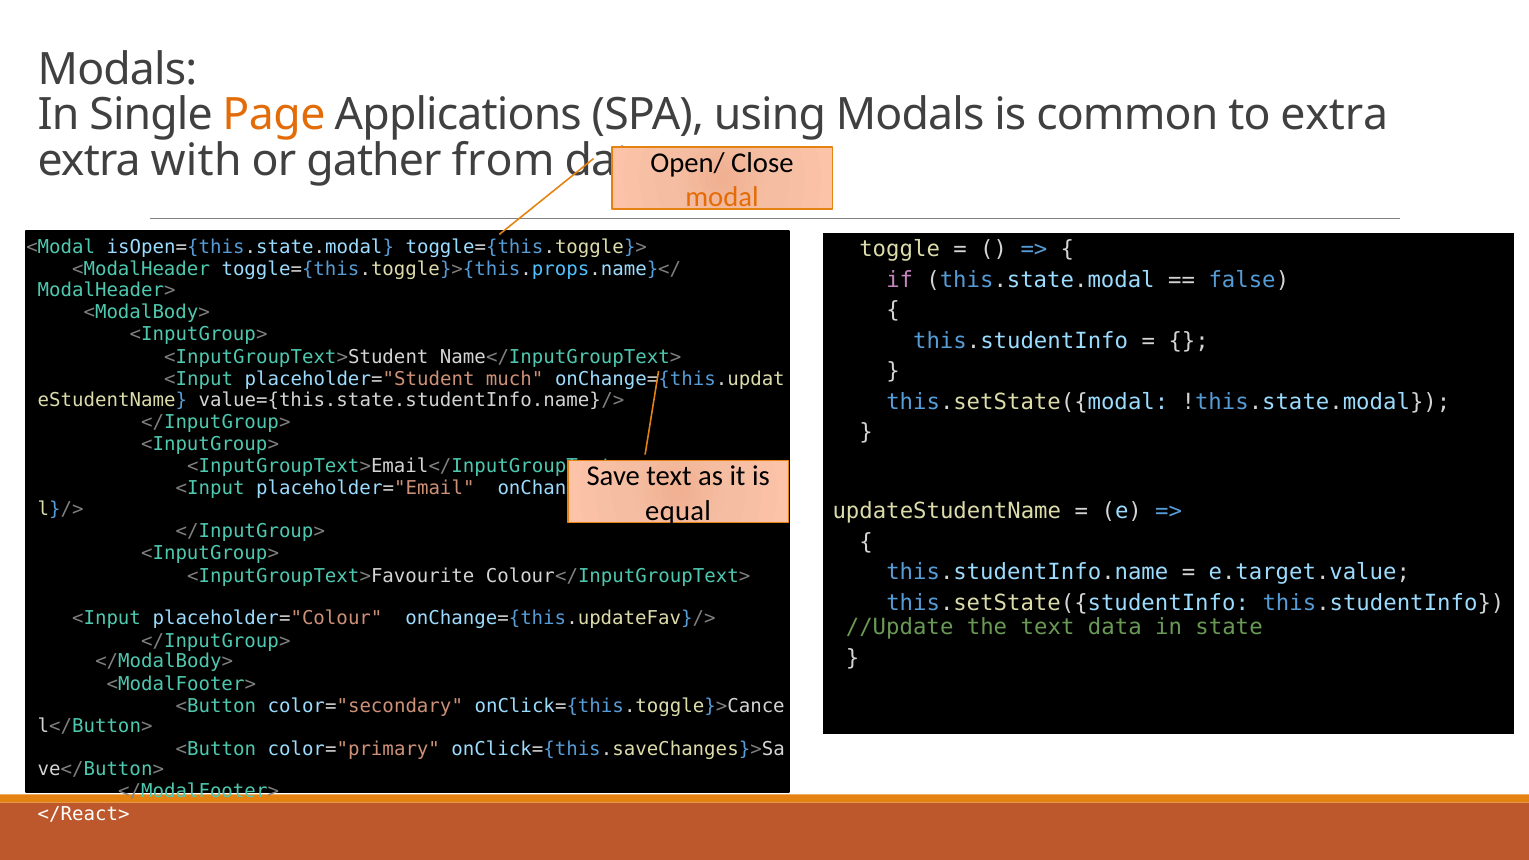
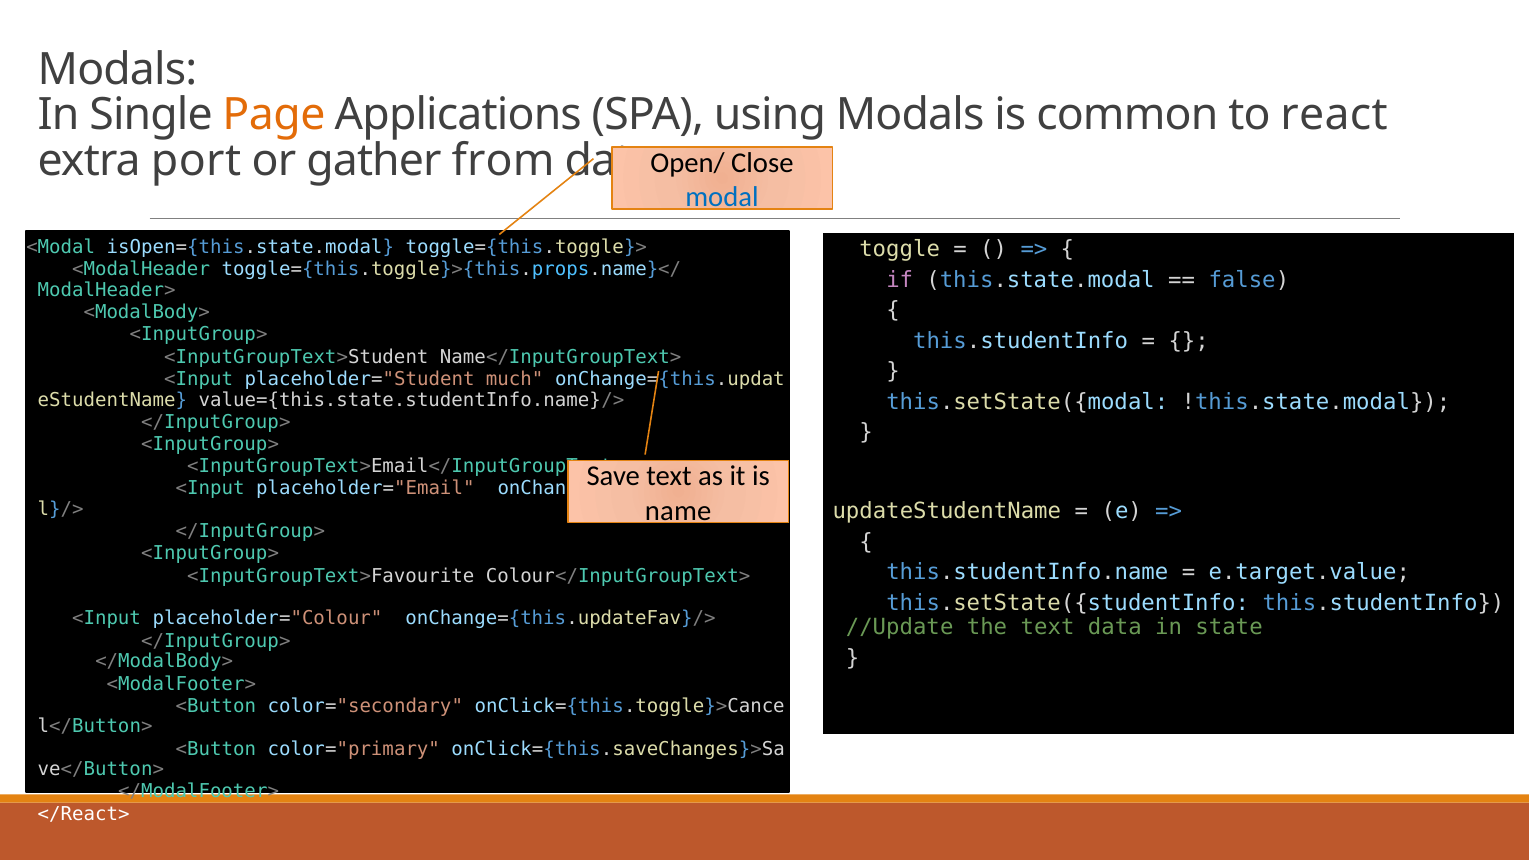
to extra: extra -> react
with: with -> port
modal colour: orange -> blue
equal: equal -> name
